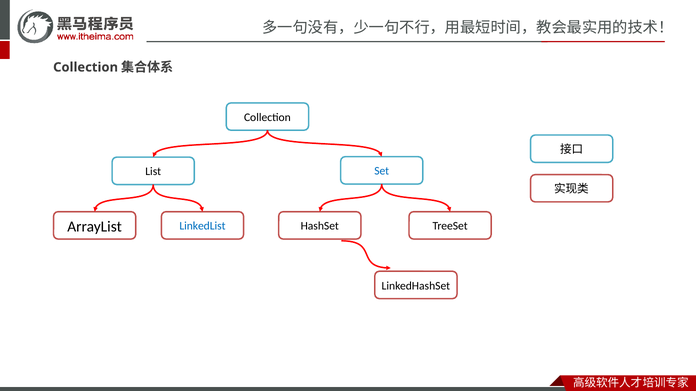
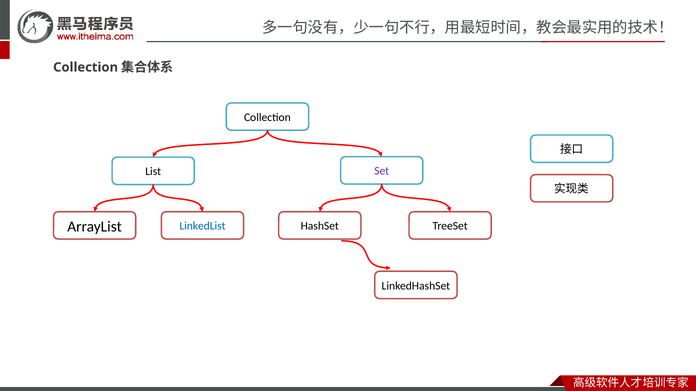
Set colour: blue -> purple
